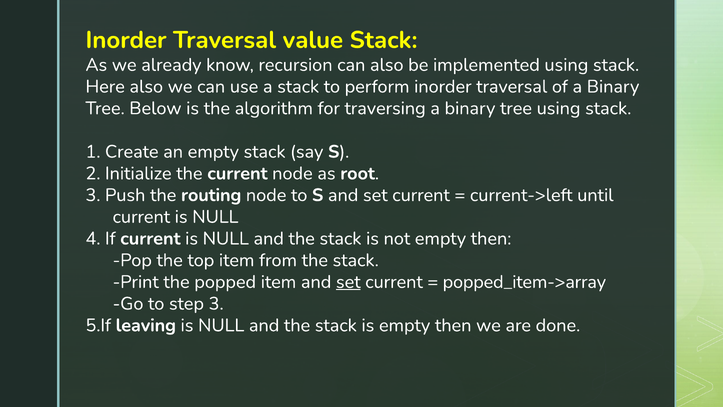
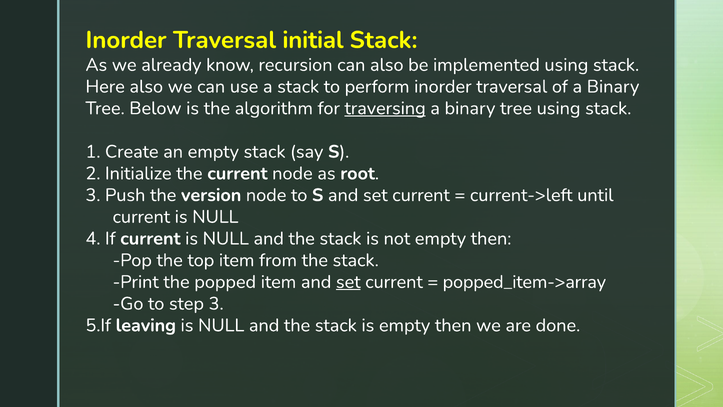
value: value -> initial
traversing underline: none -> present
routing: routing -> version
